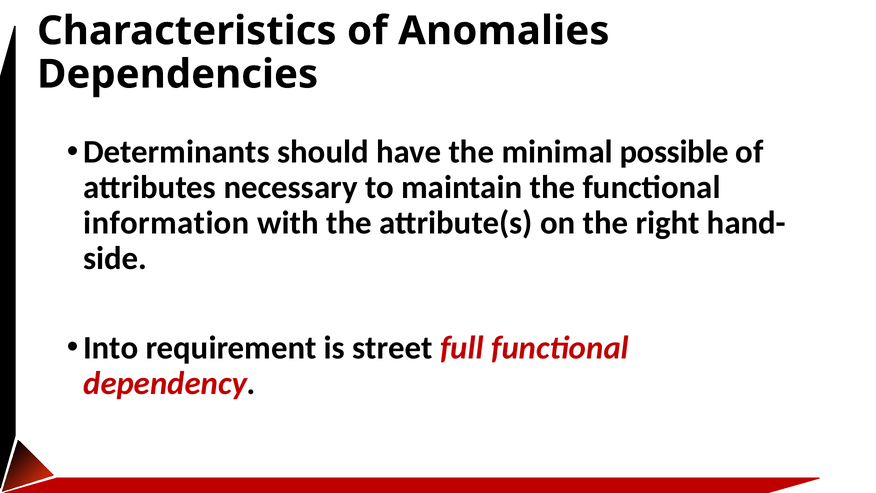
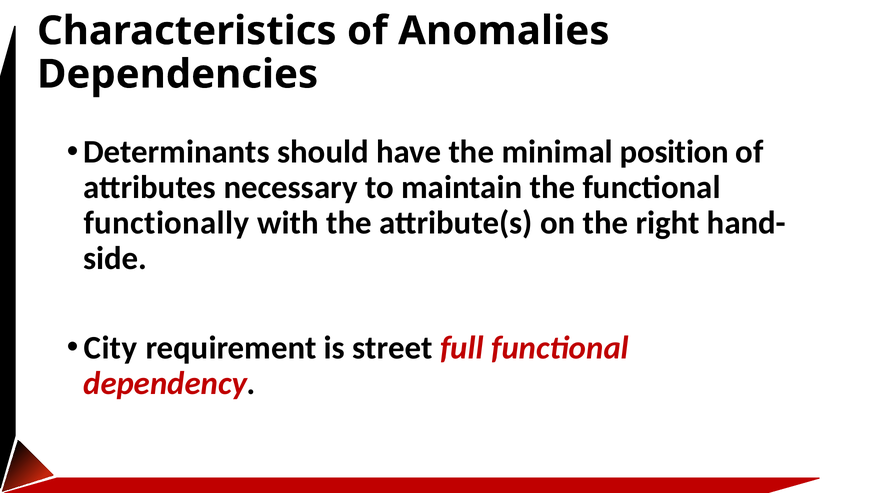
possible: possible -> position
information: information -> functionally
Into: Into -> City
